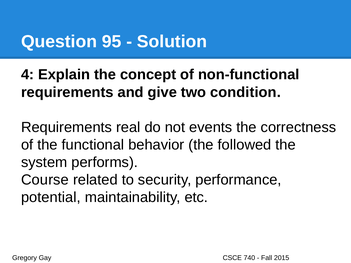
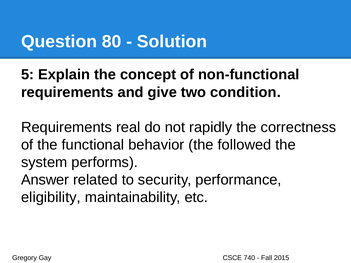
95: 95 -> 80
4: 4 -> 5
events: events -> rapidly
Course: Course -> Answer
potential: potential -> eligibility
